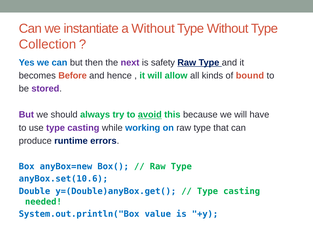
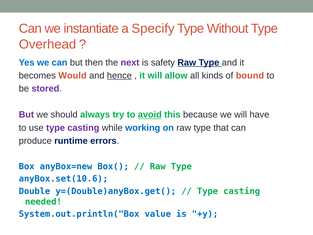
a Without: Without -> Specify
Collection: Collection -> Overhead
Before: Before -> Would
hence underline: none -> present
